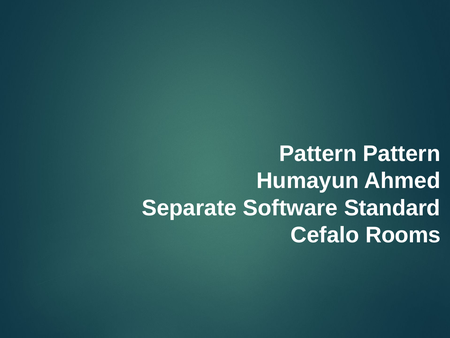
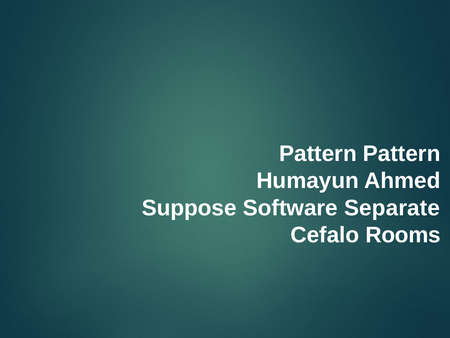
Separate: Separate -> Suppose
Standard: Standard -> Separate
